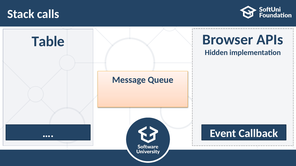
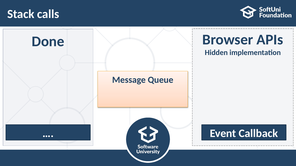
Table: Table -> Done
